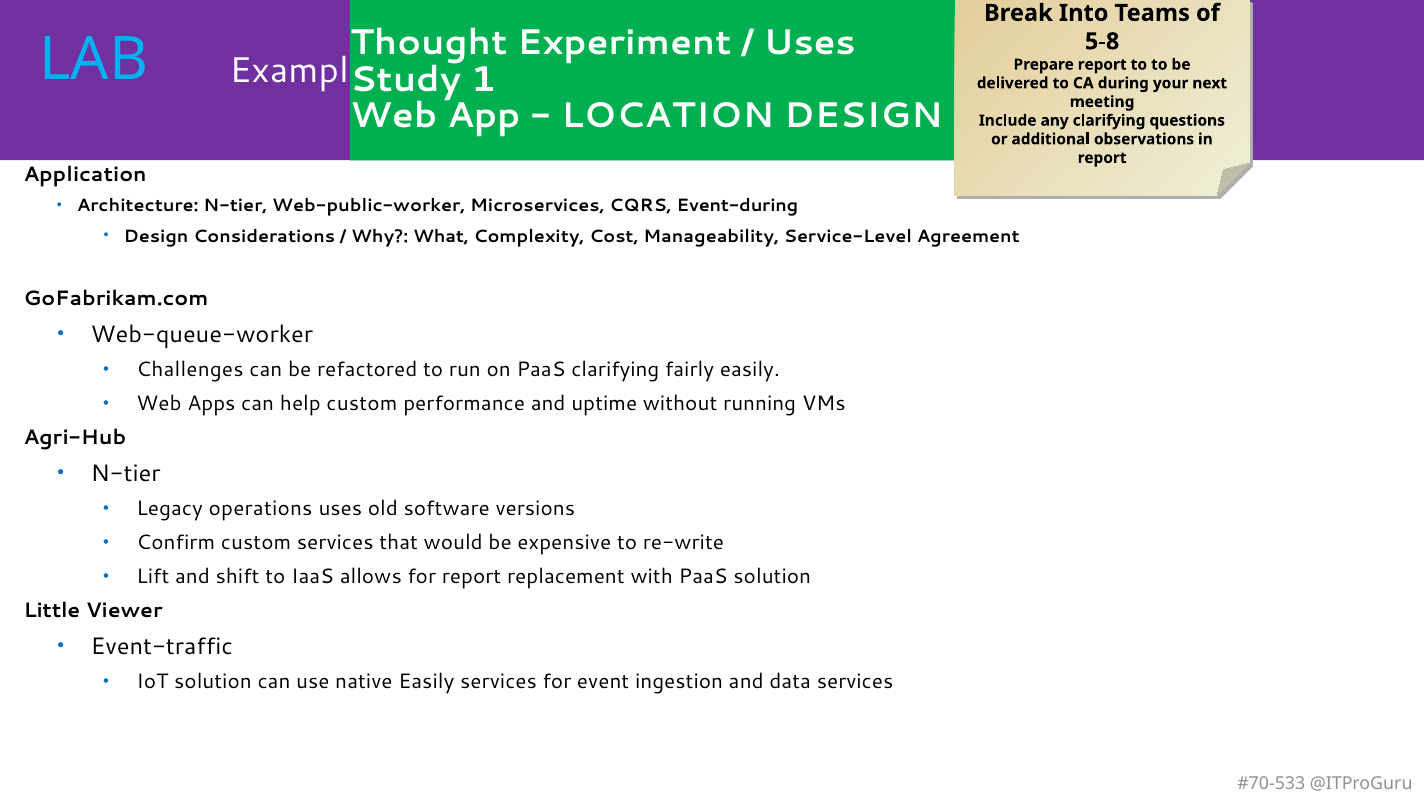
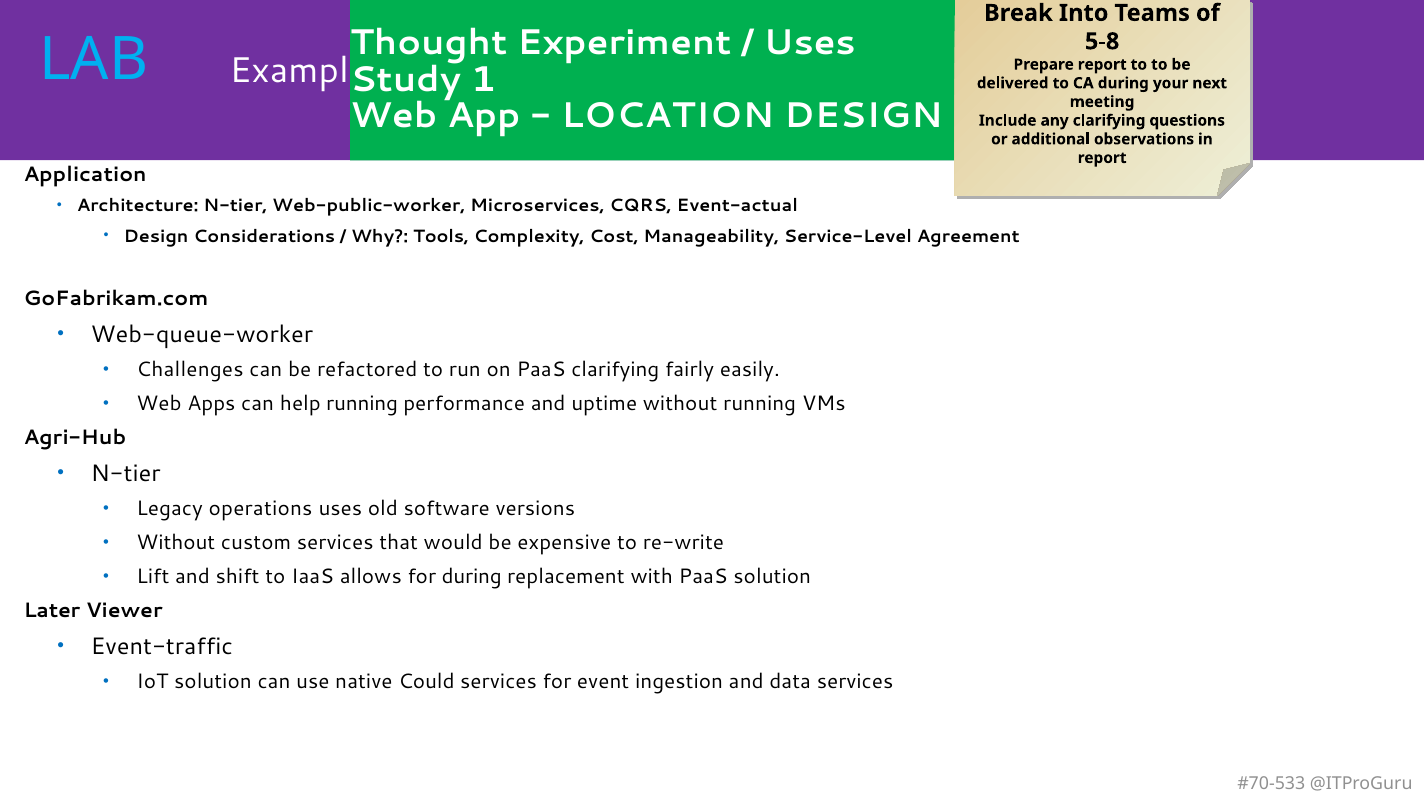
Event-during: Event-during -> Event-actual
What: What -> Tools
help custom: custom -> running
Confirm at (176, 543): Confirm -> Without
for report: report -> during
Little: Little -> Later
native Easily: Easily -> Could
